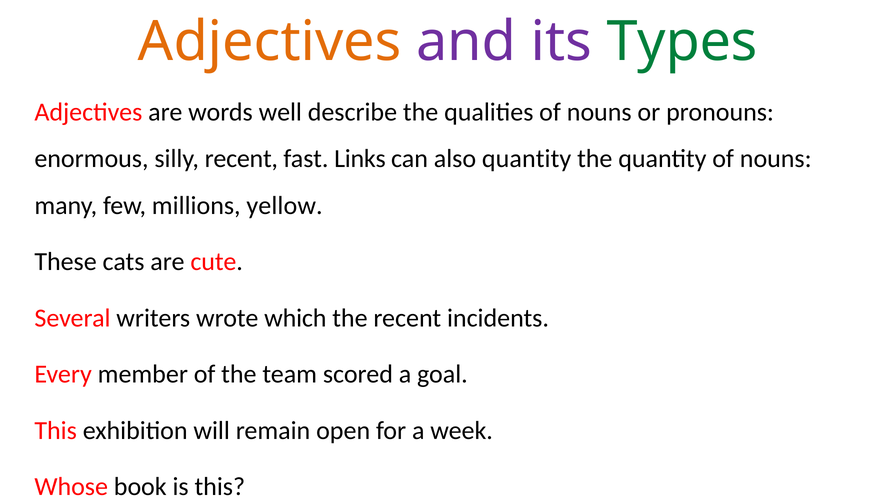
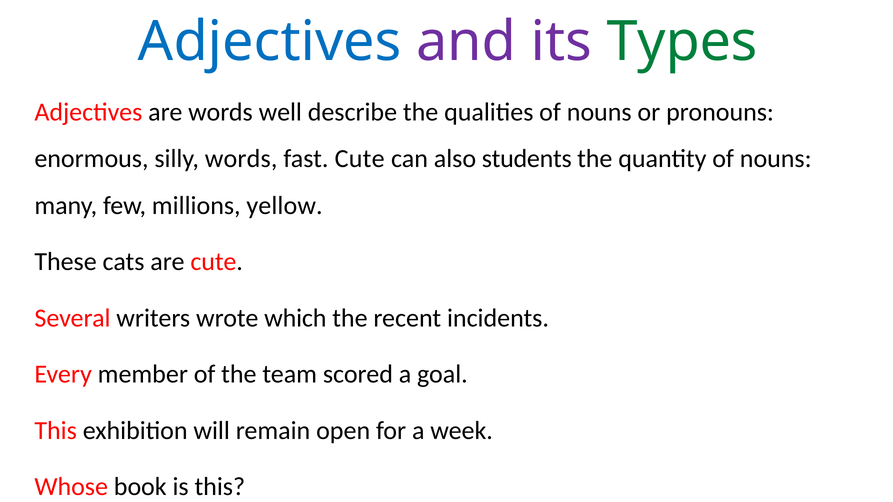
Adjectives at (270, 42) colour: orange -> blue
silly recent: recent -> words
fast Links: Links -> Cute
also quantity: quantity -> students
